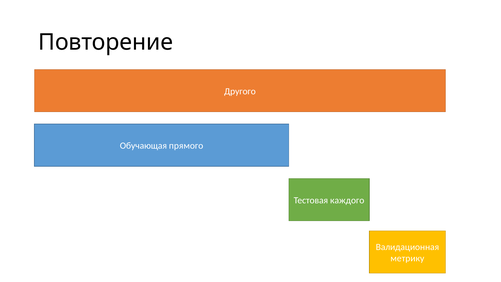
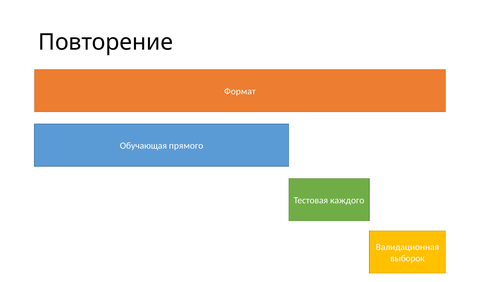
Другого: Другого -> Формат
метрику: метрику -> выборок
